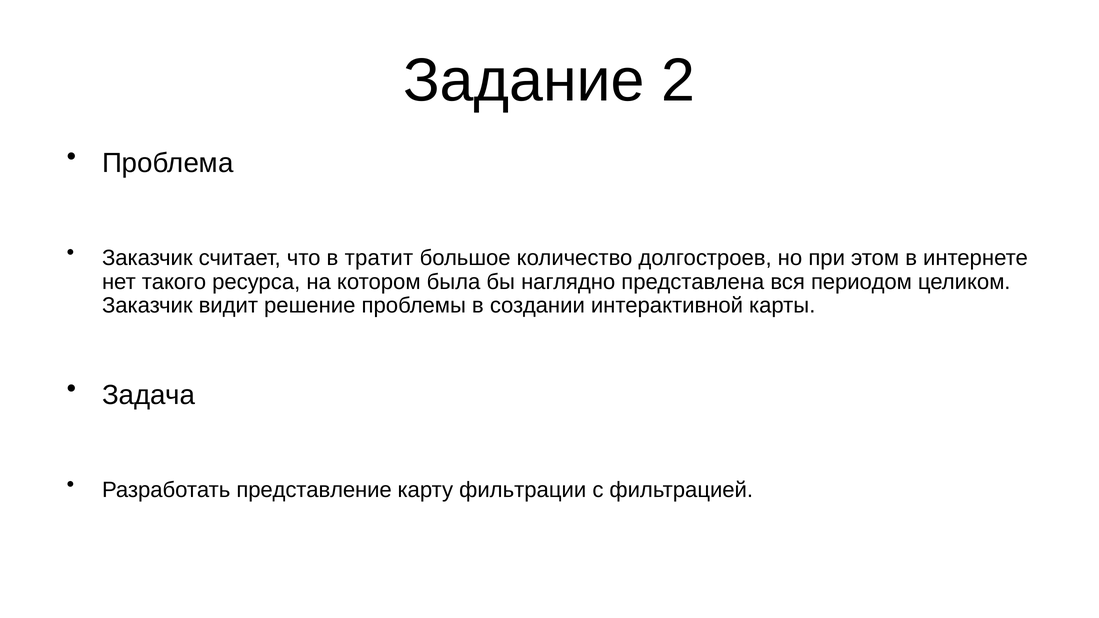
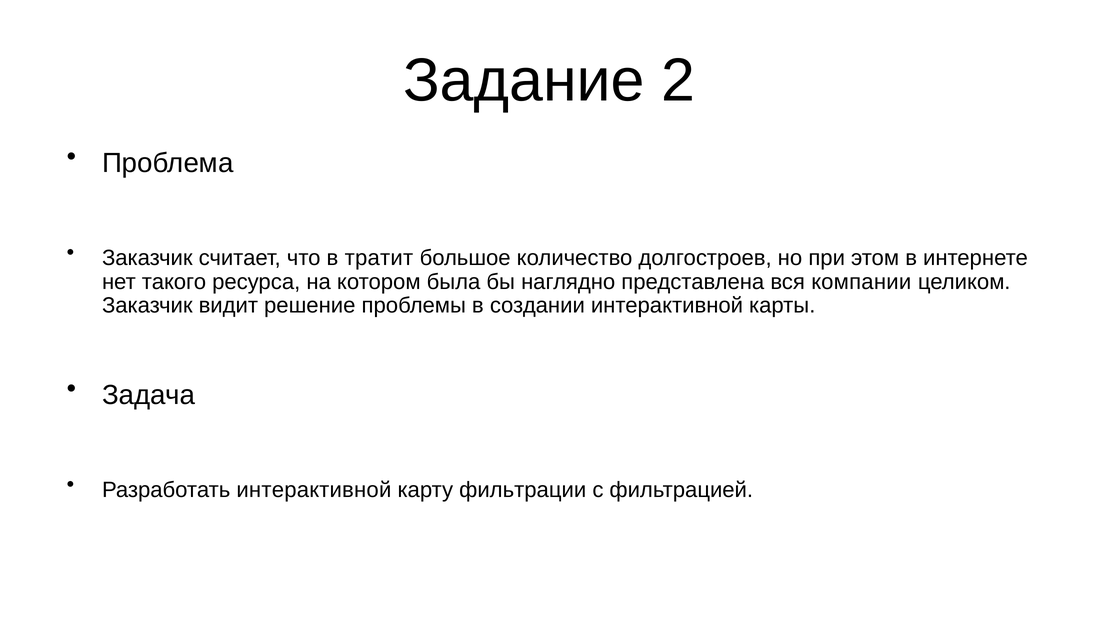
периодом: периодом -> компании
Разработать представление: представление -> интерактивной
